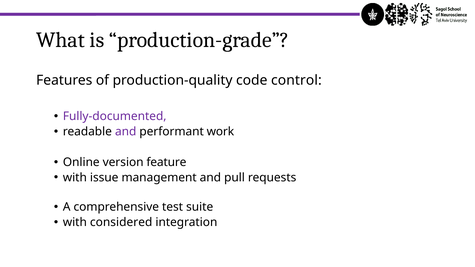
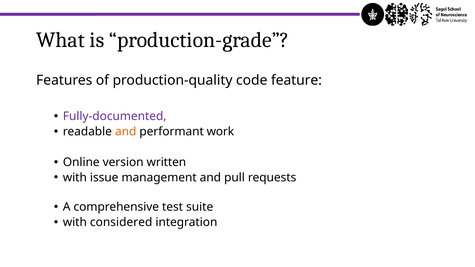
control: control -> feature
and at (126, 132) colour: purple -> orange
feature: feature -> written
